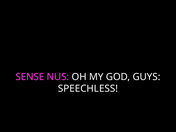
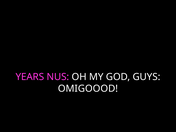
SENSE: SENSE -> YEARS
SPEECHLESS: SPEECHLESS -> OMIGOOOD
